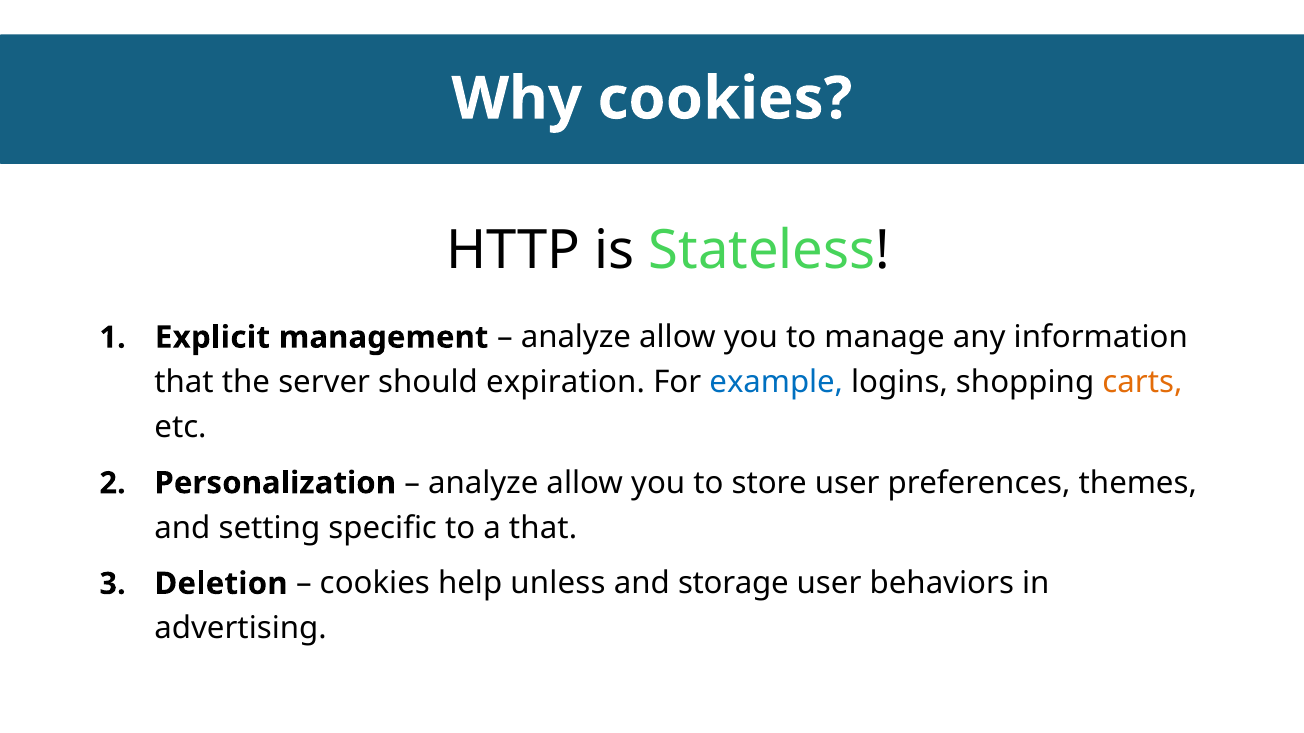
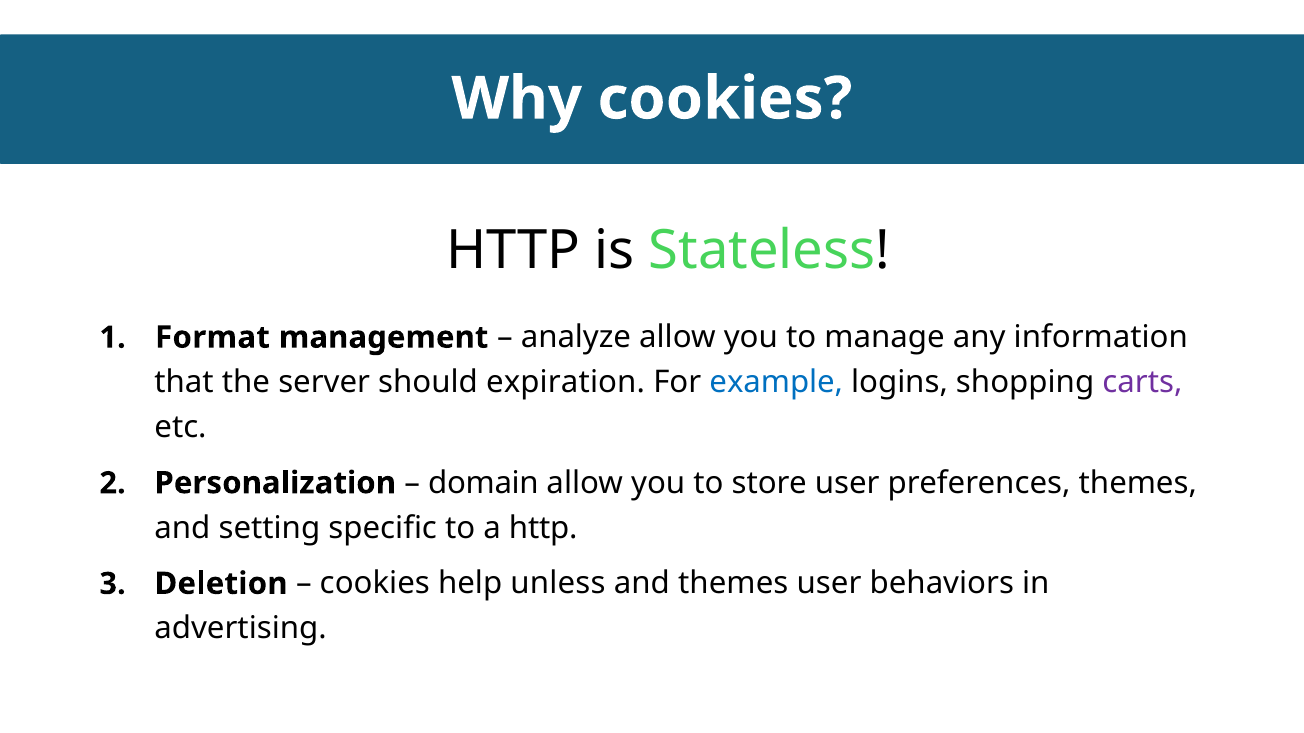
Explicit: Explicit -> Format
carts colour: orange -> purple
analyze at (483, 483): analyze -> domain
a that: that -> http
and storage: storage -> themes
